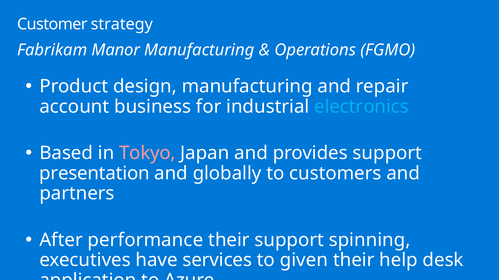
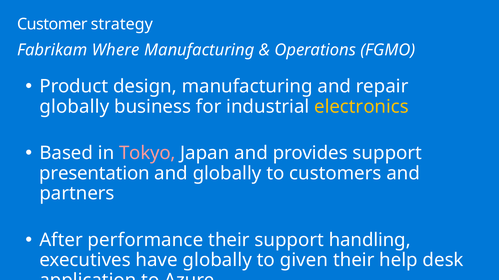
Manor: Manor -> Where
account at (74, 107): account -> globally
electronics colour: light blue -> yellow
spinning: spinning -> handling
have services: services -> globally
